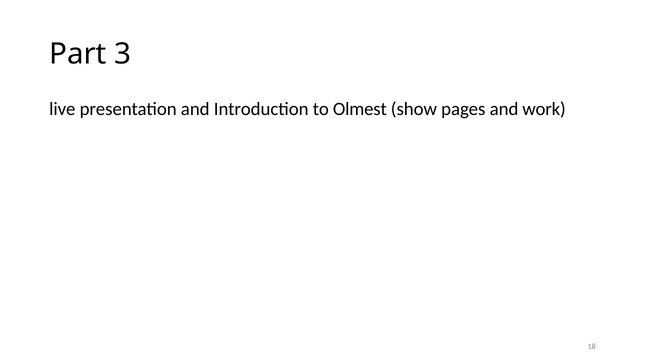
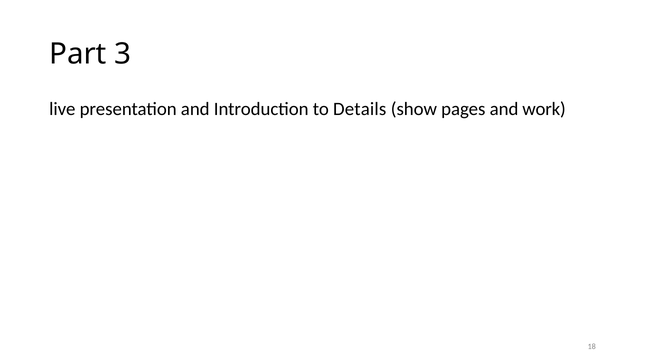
Olmest: Olmest -> Details
